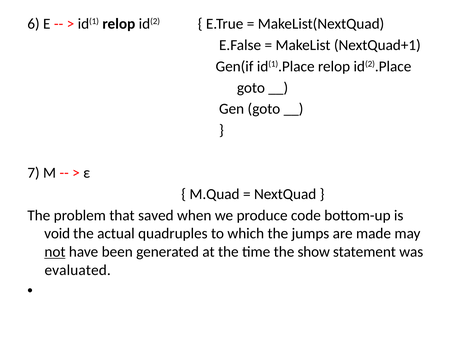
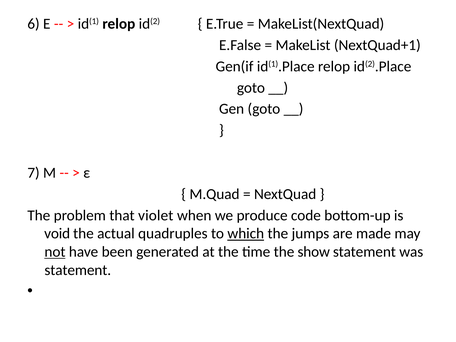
saved: saved -> violet
which underline: none -> present
evaluated at (78, 270): evaluated -> statement
